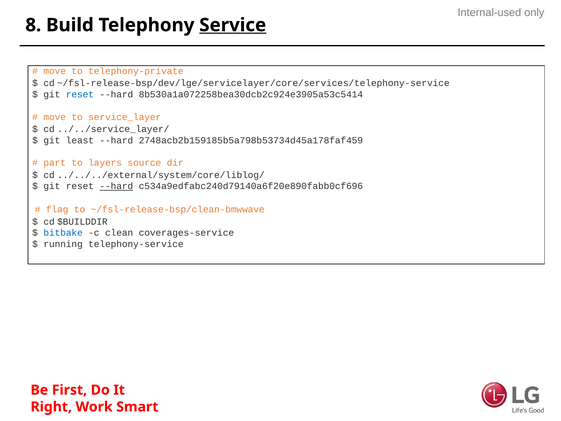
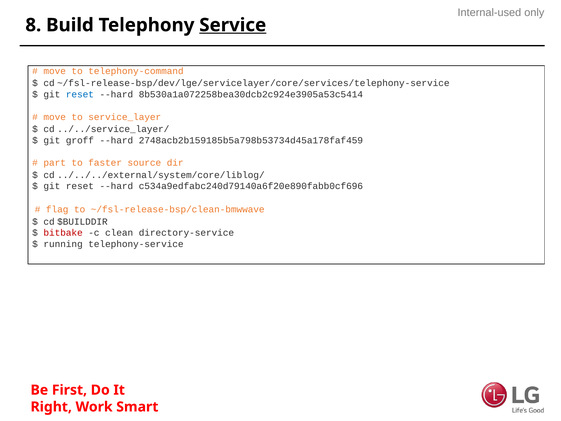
telephony-private: telephony-private -> telephony-command
least: least -> groff
layers: layers -> faster
--hard at (116, 186) underline: present -> none
bitbake colour: blue -> red
coverages-service: coverages-service -> directory-service
